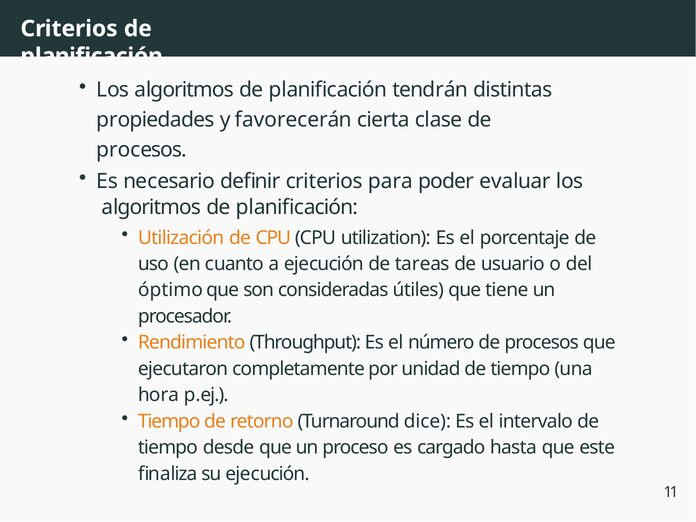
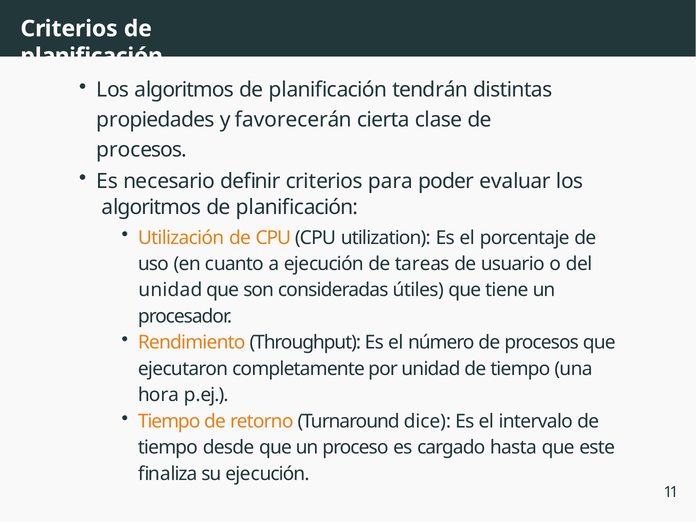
óptimo at (170, 290): óptimo -> unidad
